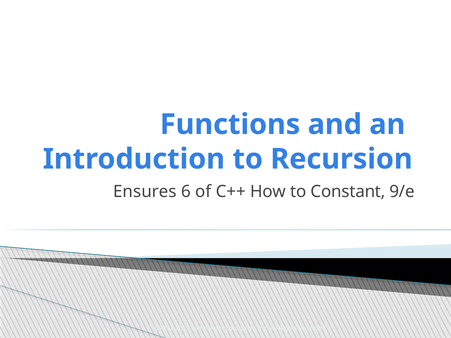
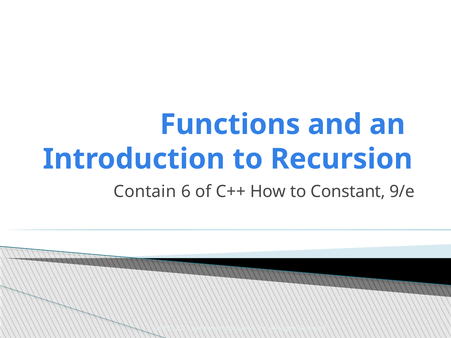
Ensures: Ensures -> Contain
